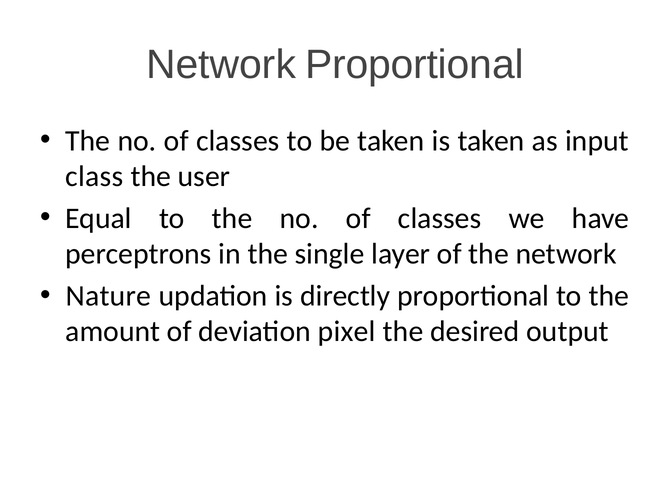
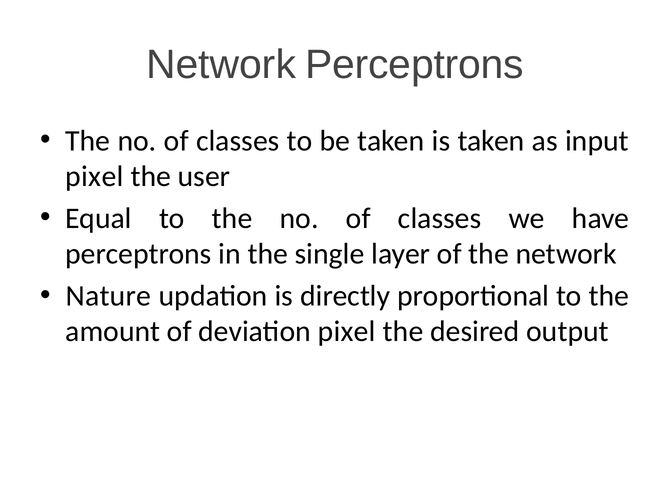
Network Proportional: Proportional -> Perceptrons
class at (94, 176): class -> pixel
